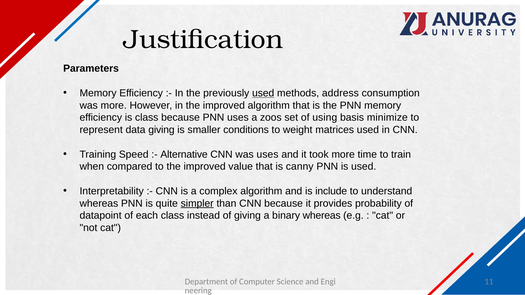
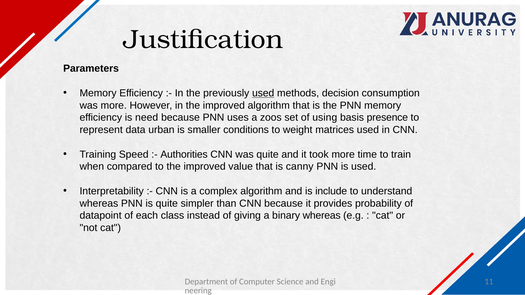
address: address -> decision
is class: class -> need
minimize: minimize -> presence
data giving: giving -> urban
Alternative: Alternative -> Authorities
was uses: uses -> quite
simpler underline: present -> none
